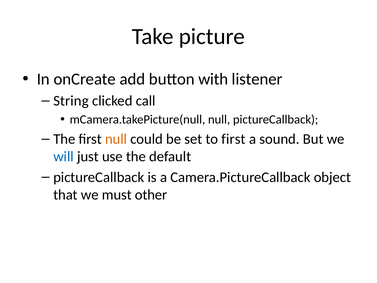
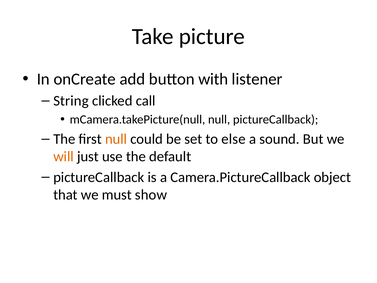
to first: first -> else
will colour: blue -> orange
other: other -> show
